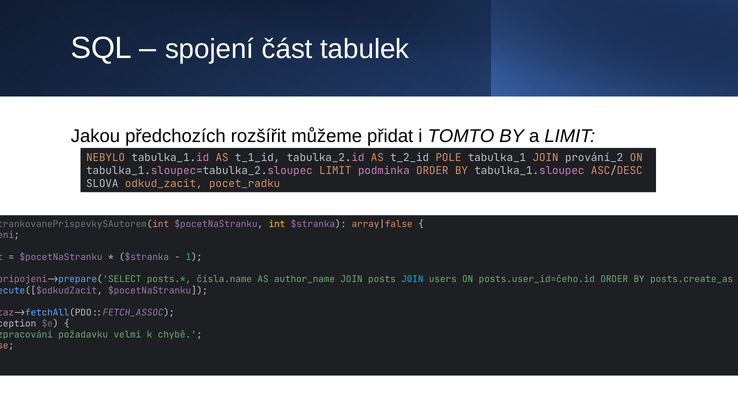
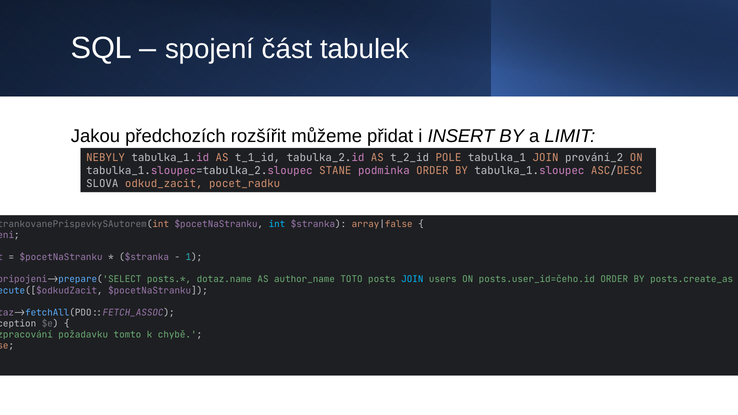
TOMTO: TOMTO -> INSERT
NEBYLO: NEBYLO -> NEBYLY
tabulka_1.sloupec=tabulka_2.sloupec LIMIT: LIMIT -> STANE
int colour: yellow -> light blue
čísla.name: čísla.name -> dotaz.name
author_name JOIN: JOIN -> TOTO
velmi: velmi -> tomto
